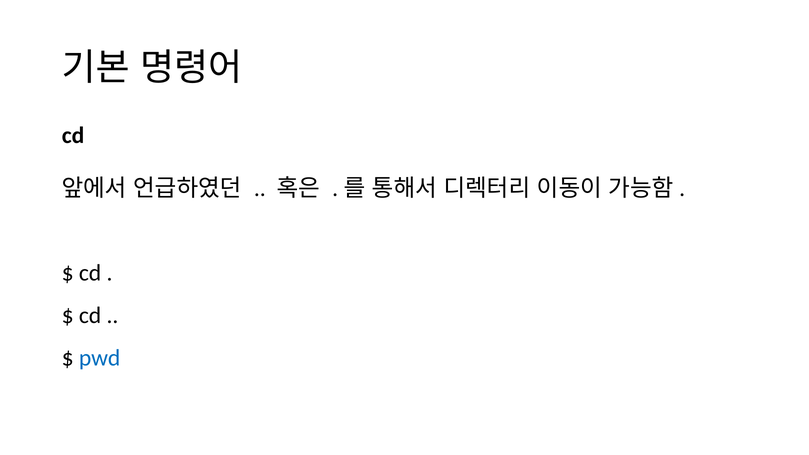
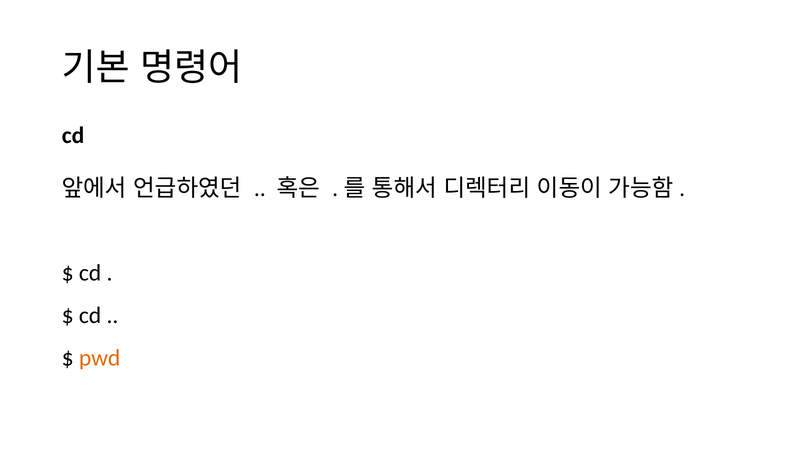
pwd colour: blue -> orange
